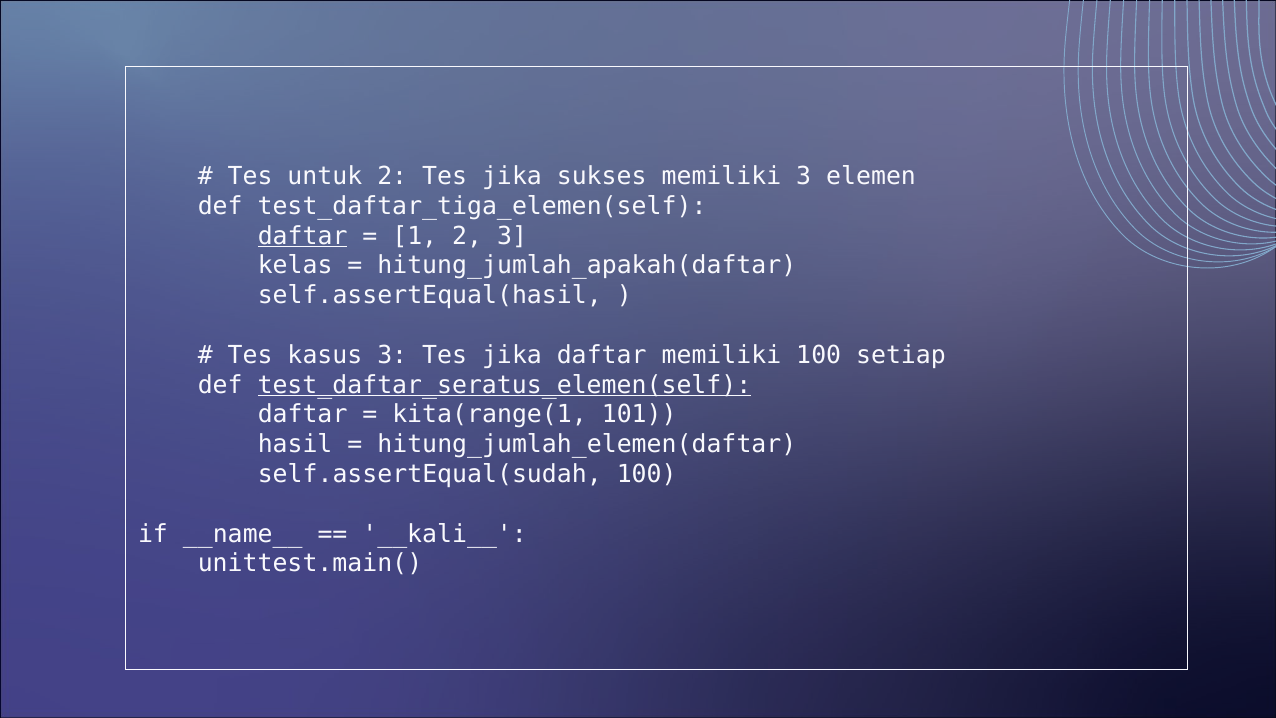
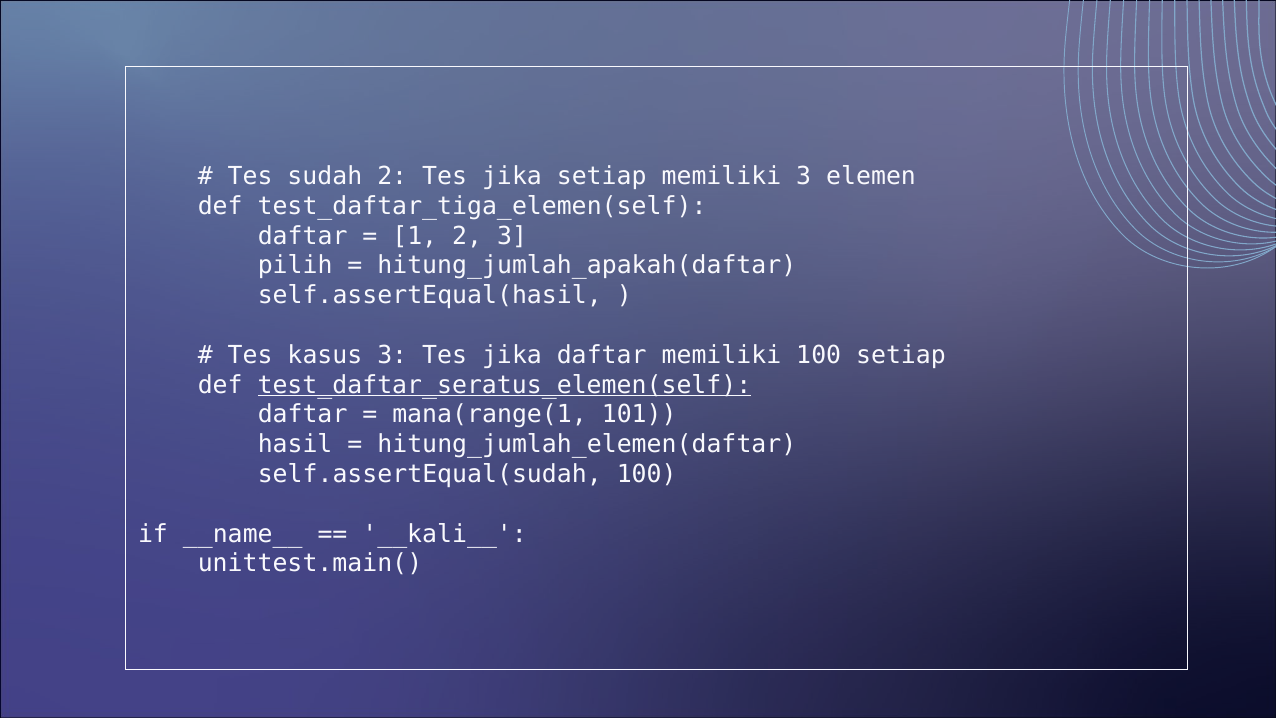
untuk: untuk -> sudah
jika sukses: sukses -> setiap
daftar at (303, 236) underline: present -> none
kelas: kelas -> pilih
kita(range(1: kita(range(1 -> mana(range(1
